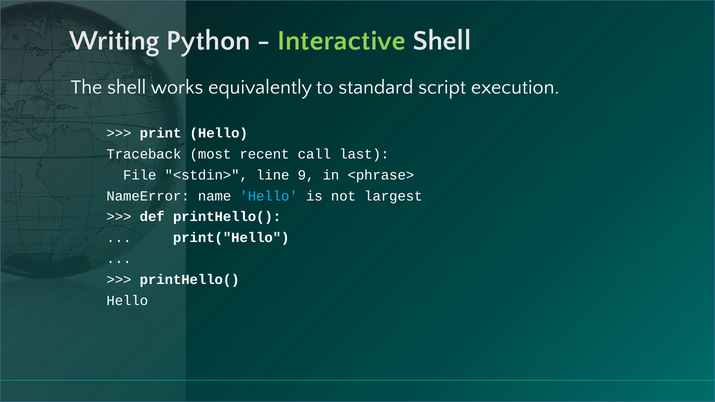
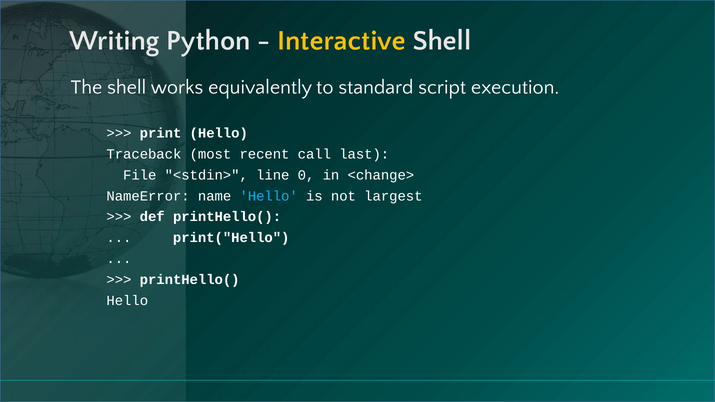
Interactive colour: light green -> yellow
9: 9 -> 0
<phrase>: <phrase> -> <change>
